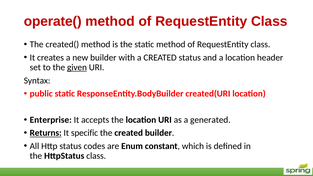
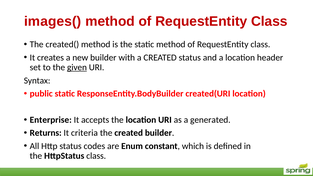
operate(: operate( -> images(
Returns underline: present -> none
specific: specific -> criteria
